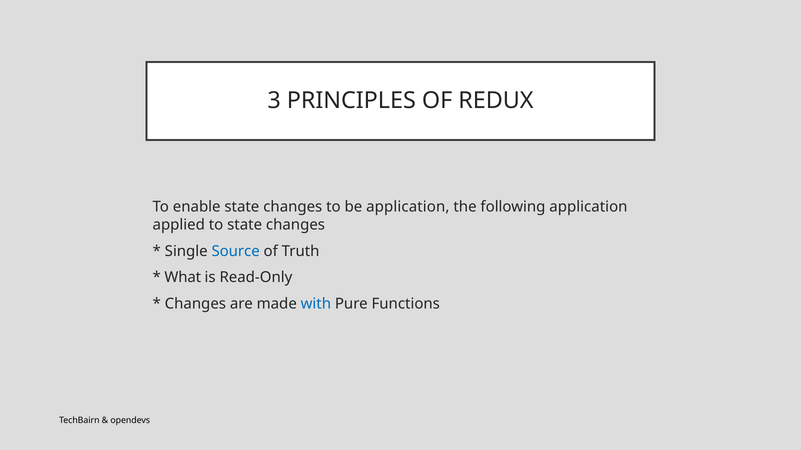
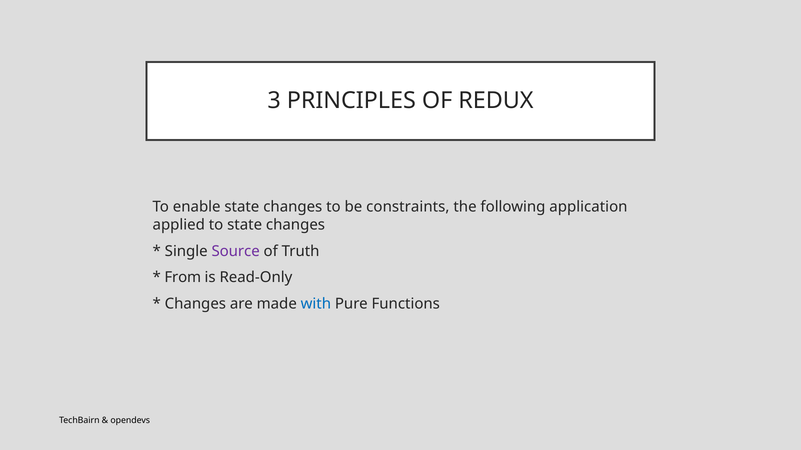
be application: application -> constraints
Source colour: blue -> purple
What: What -> From
